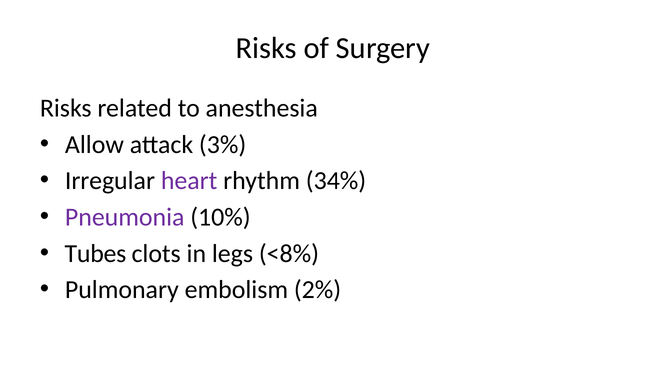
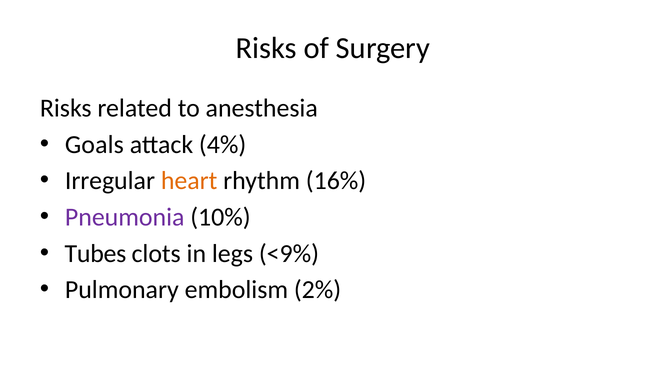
Allow: Allow -> Goals
3%: 3% -> 4%
heart colour: purple -> orange
34%: 34% -> 16%
<8%: <8% -> <9%
